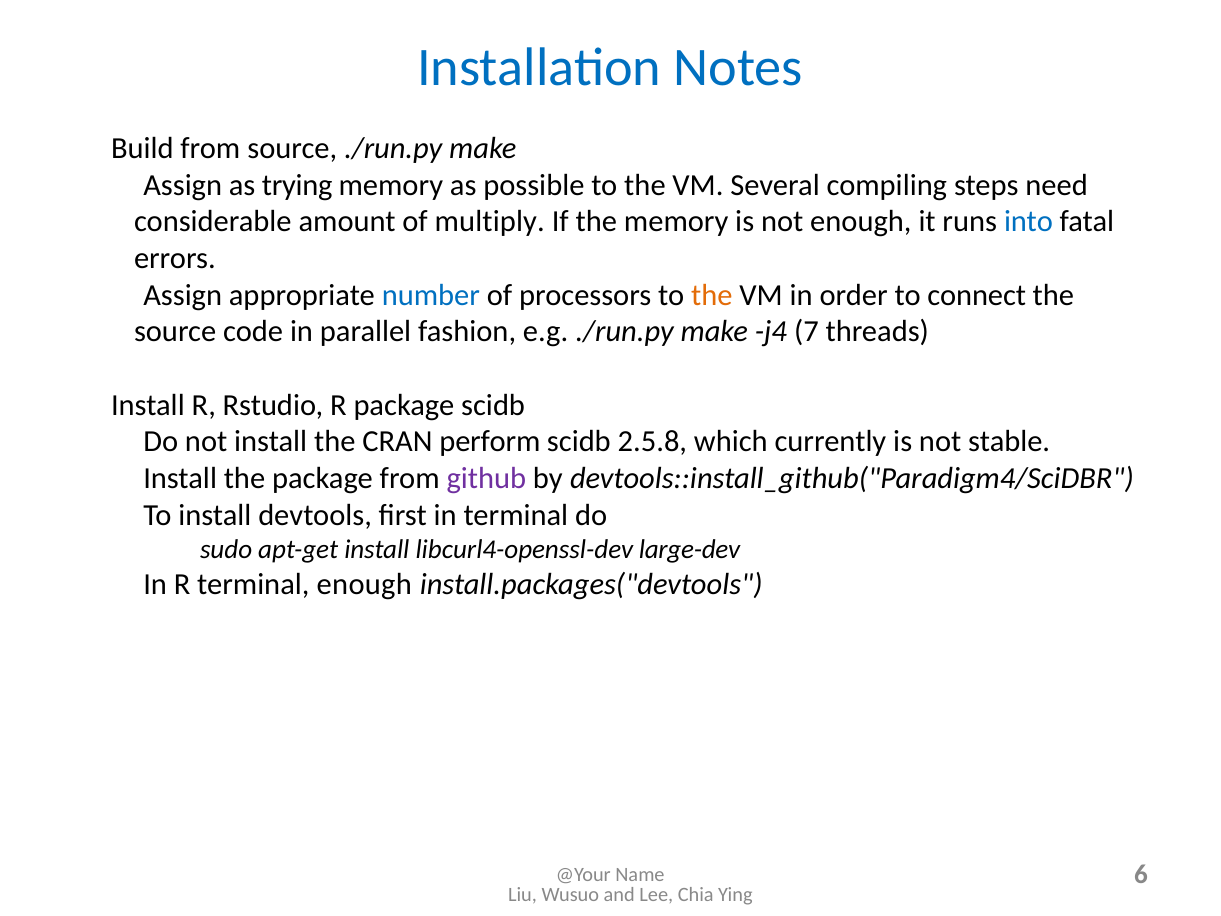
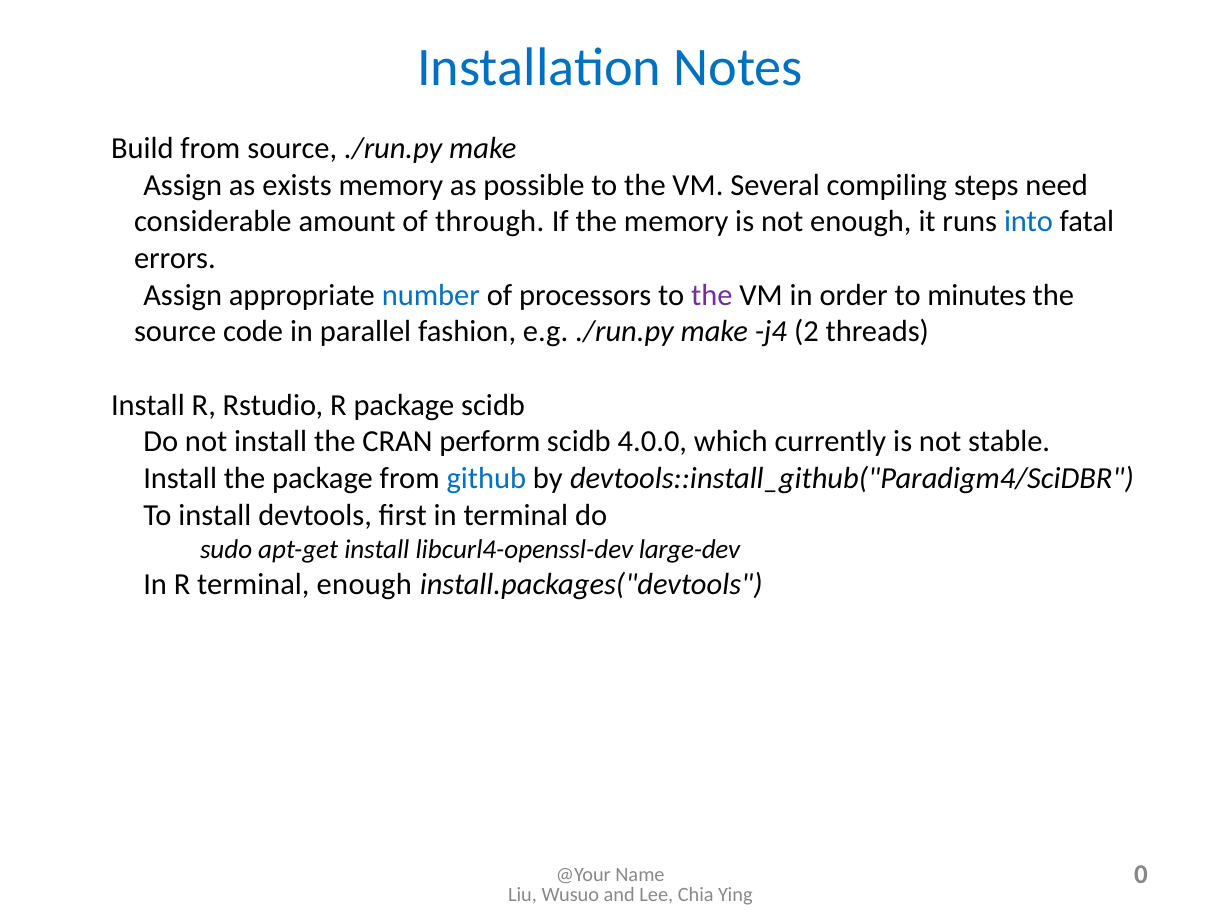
trying: trying -> exists
multiply: multiply -> through
the at (712, 295) colour: orange -> purple
connect: connect -> minutes
7: 7 -> 2
2.5.8: 2.5.8 -> 4.0.0
github colour: purple -> blue
6: 6 -> 0
